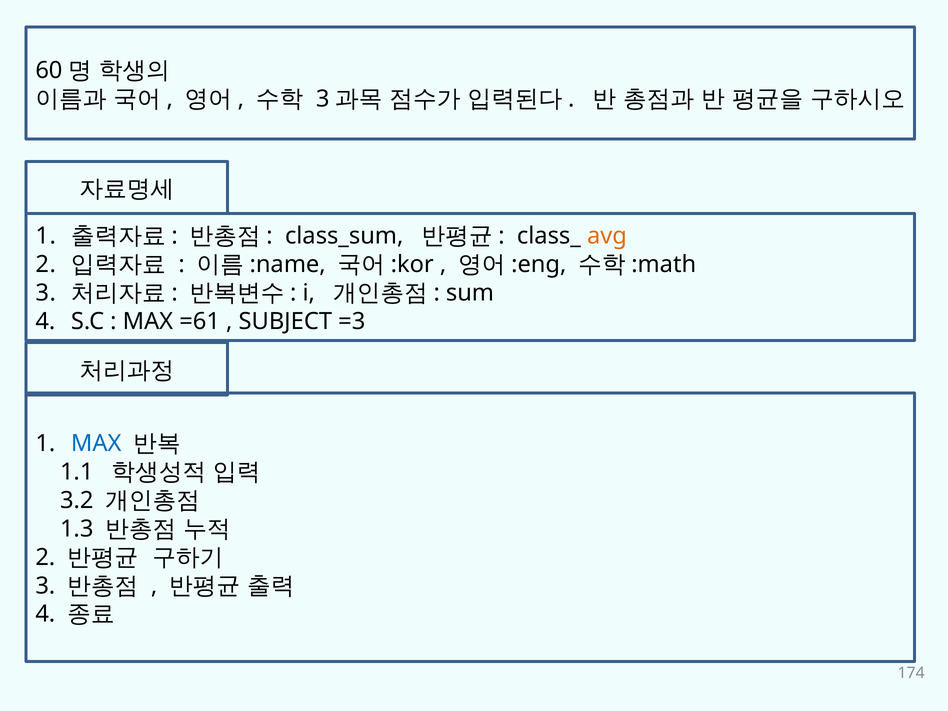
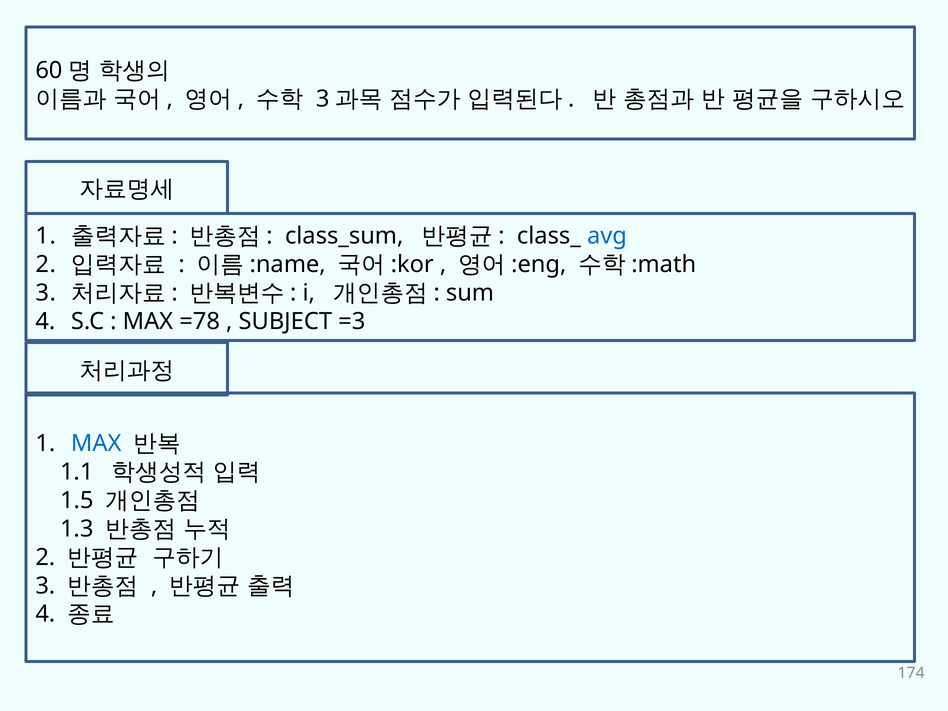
avg colour: orange -> blue
=61: =61 -> =78
3.2: 3.2 -> 1.5
